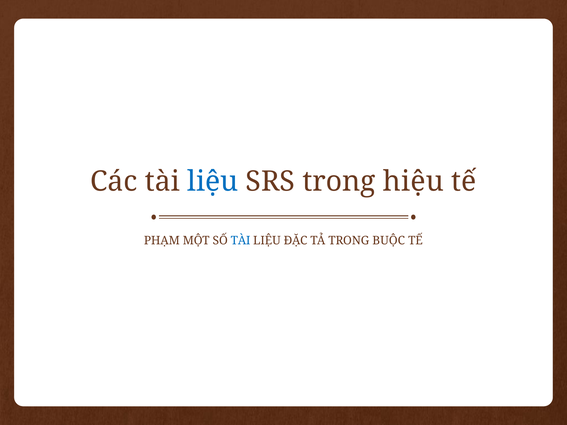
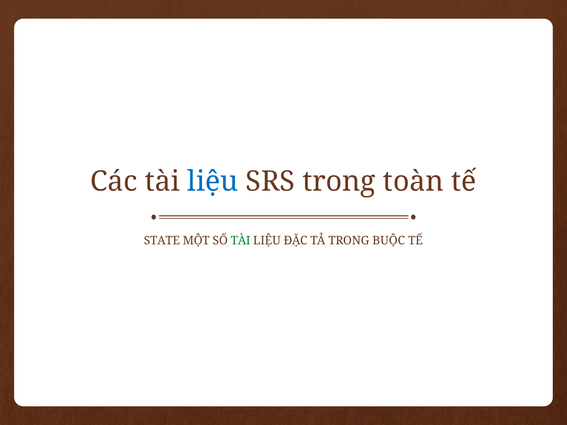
hiệu: hiệu -> toàn
PHẠM: PHẠM -> STATE
TÀI at (241, 241) colour: blue -> green
